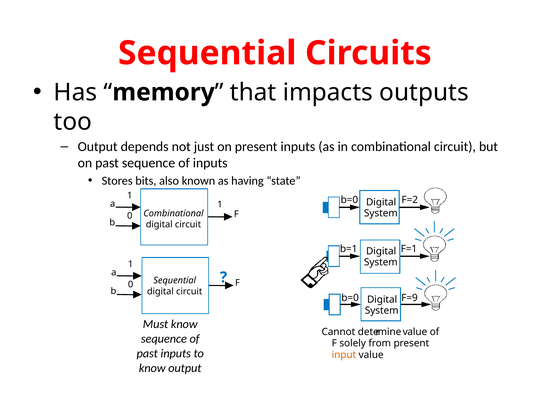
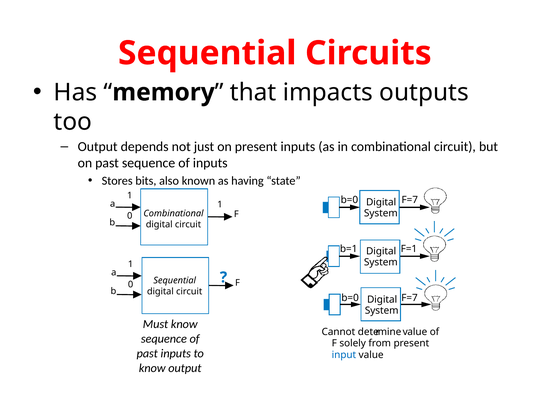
F=2 at (410, 200): F=2 -> F=7
F=9 at (409, 298): F=9 -> F=7
input colour: orange -> blue
